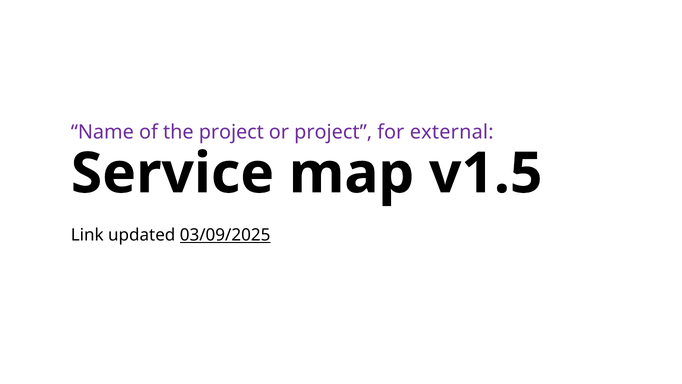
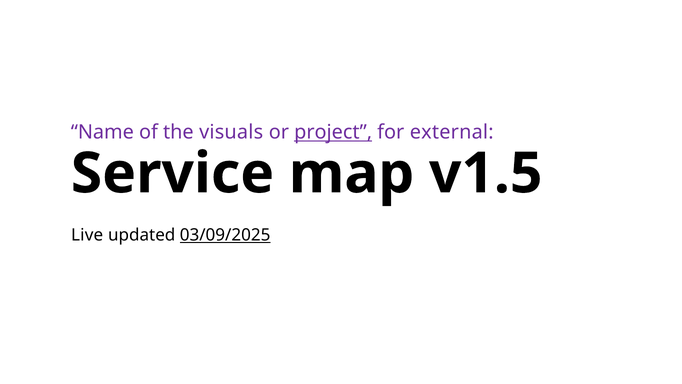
the project: project -> visuals
project at (333, 132) underline: none -> present
Link: Link -> Live
